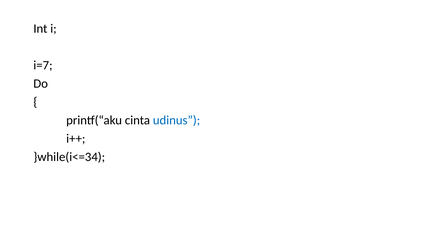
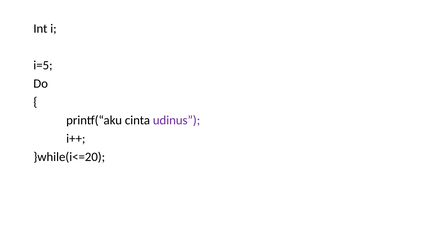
i=7: i=7 -> i=5
udinus colour: blue -> purple
}while(i<=34: }while(i<=34 -> }while(i<=20
